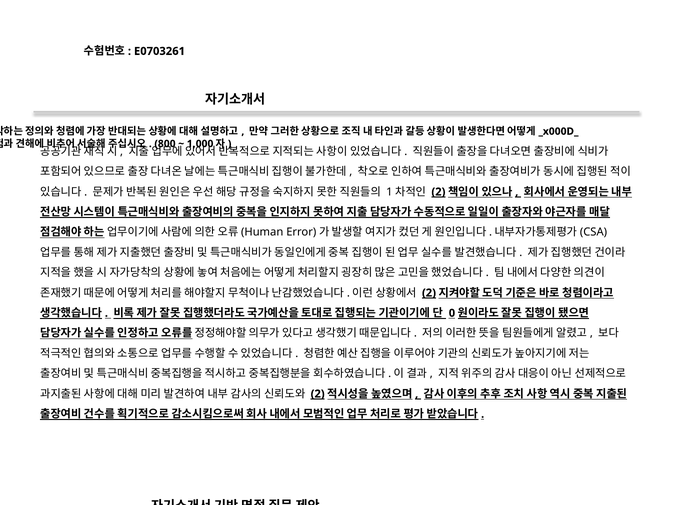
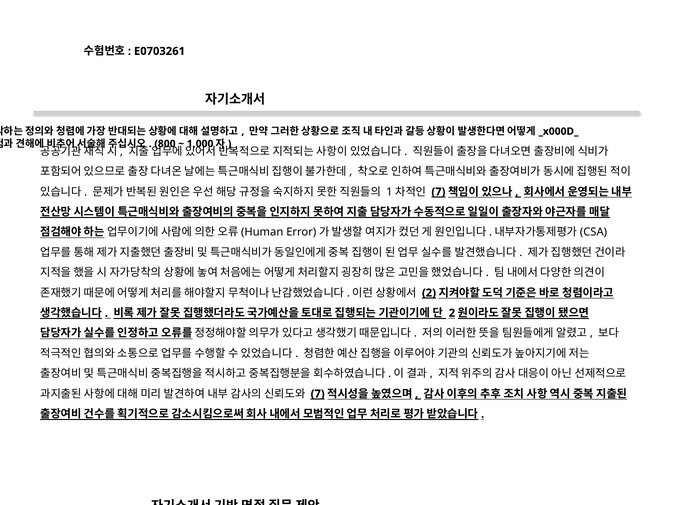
2 at (438, 192): 2 -> 7
0 at (452, 313): 0 -> 2
2 at (318, 394): 2 -> 7
